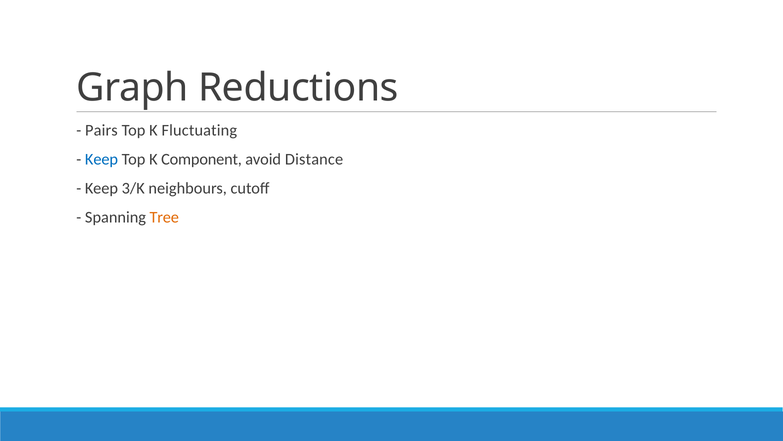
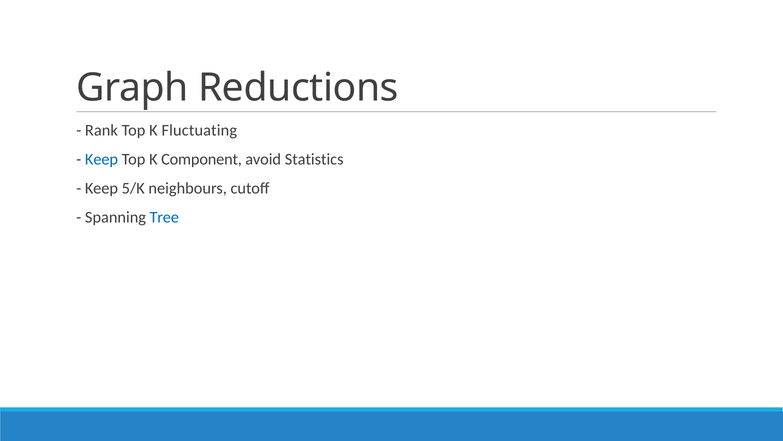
Pairs: Pairs -> Rank
Distance: Distance -> Statistics
3/K: 3/K -> 5/K
Tree colour: orange -> blue
